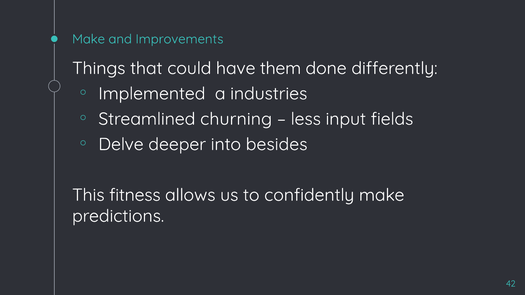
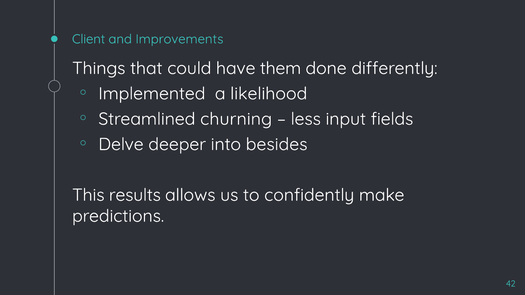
Make at (89, 39): Make -> Client
industries: industries -> likelihood
fitness: fitness -> results
